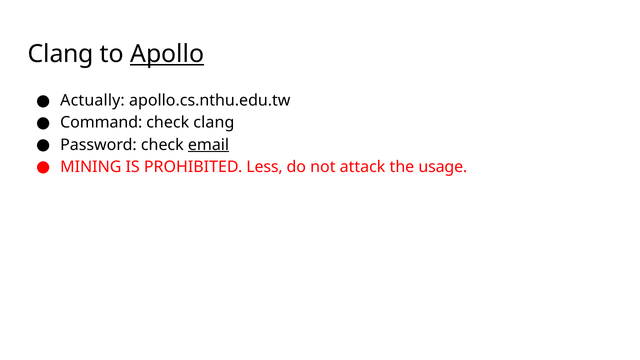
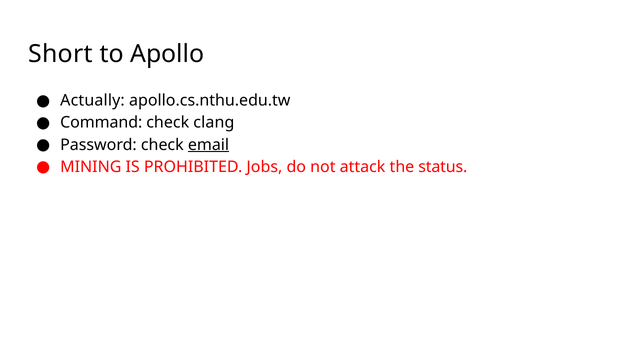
Clang at (61, 54): Clang -> Short
Apollo underline: present -> none
Less: Less -> Jobs
usage: usage -> status
